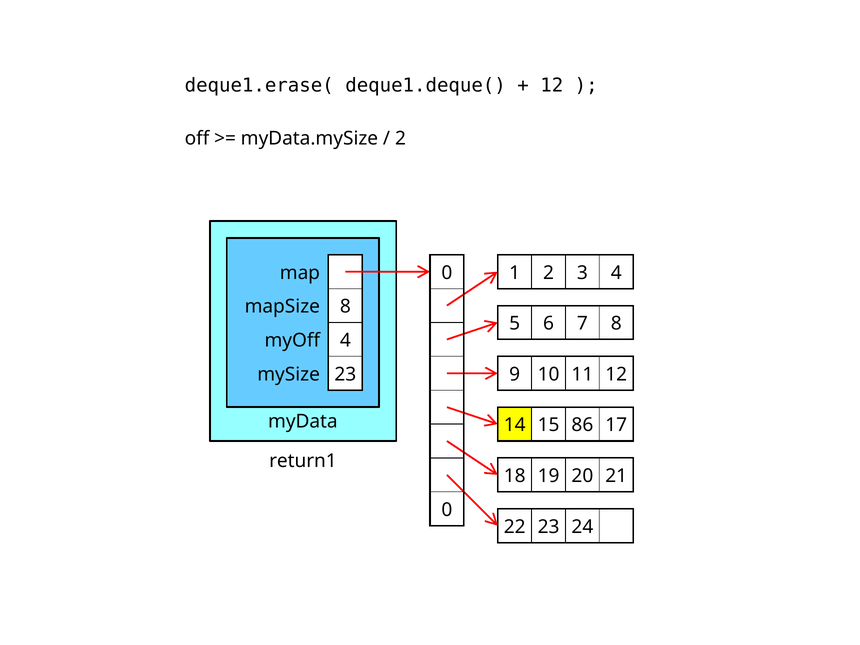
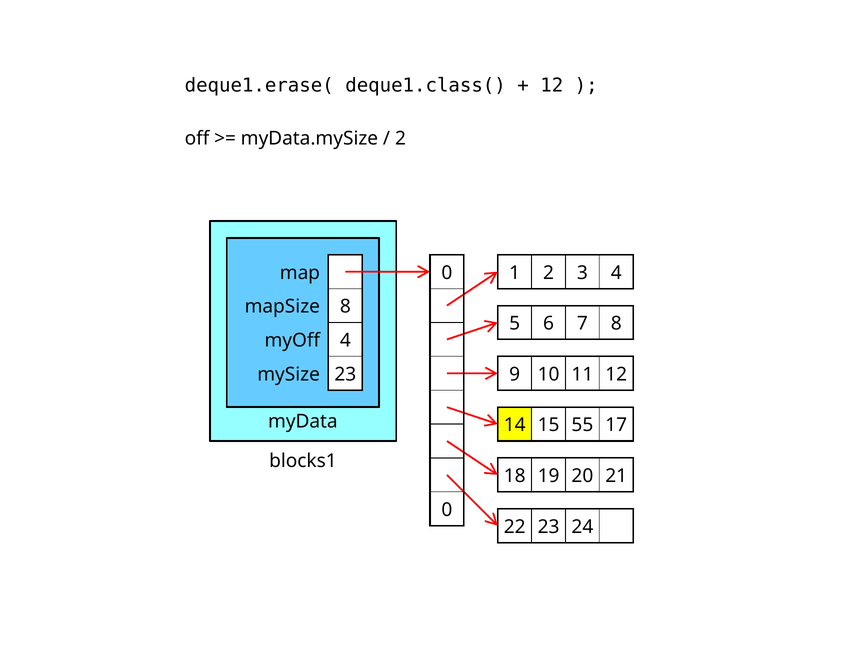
deque1.deque(: deque1.deque( -> deque1.class(
86: 86 -> 55
return1: return1 -> blocks1
